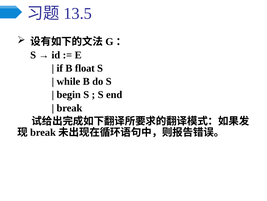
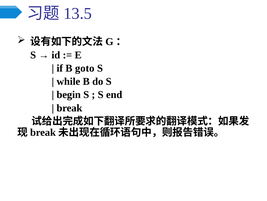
float: float -> goto
